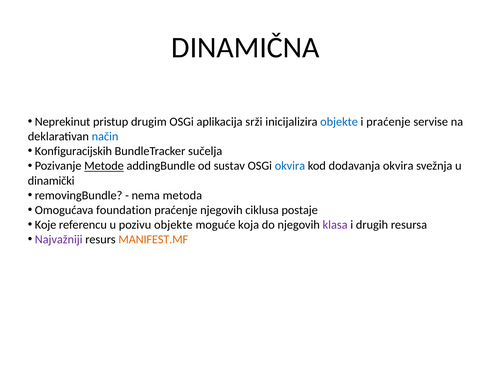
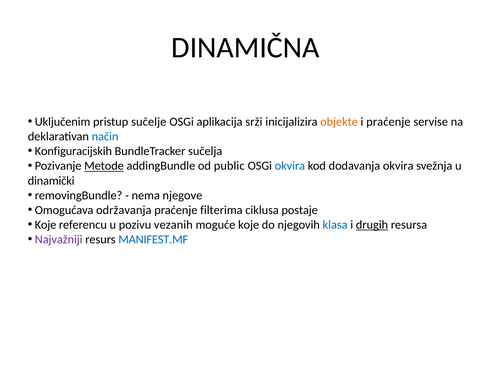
Neprekinut: Neprekinut -> Uključenim
drugim: drugim -> sučelje
objekte at (339, 122) colour: blue -> orange
sustav: sustav -> public
metoda: metoda -> njegove
foundation: foundation -> održavanja
praćenje njegovih: njegovih -> filterima
pozivu objekte: objekte -> vezanih
moguće koja: koja -> koje
klasa colour: purple -> blue
drugih underline: none -> present
MANIFEST.MF colour: orange -> blue
